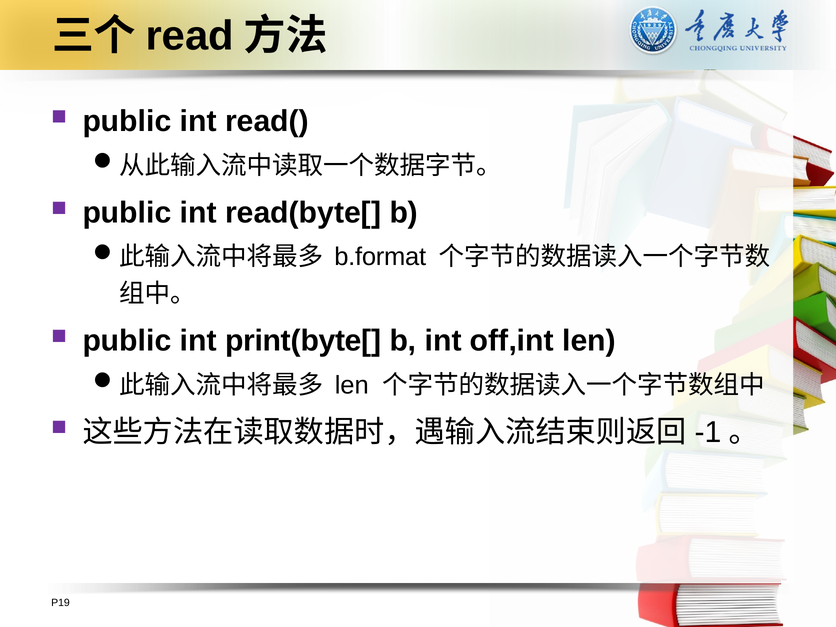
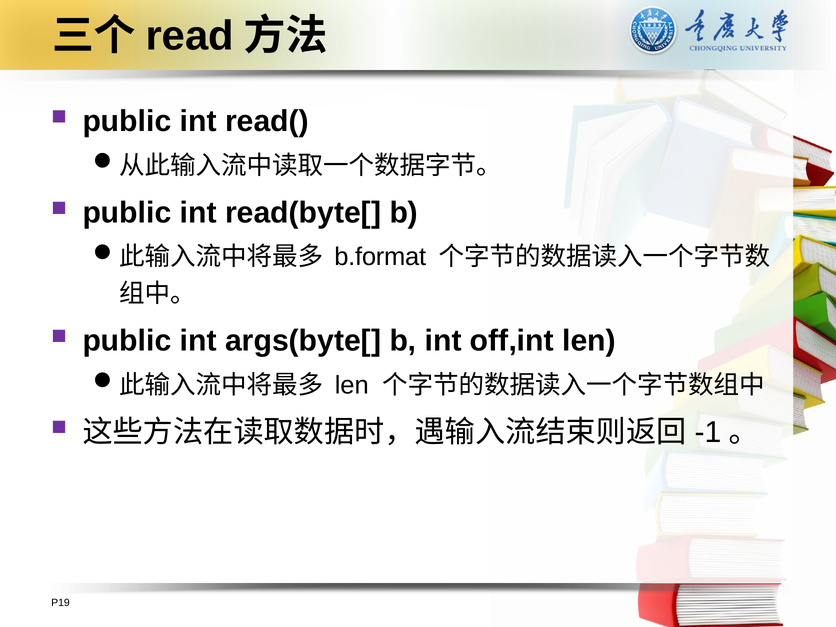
print(byte[: print(byte[ -> args(byte[
